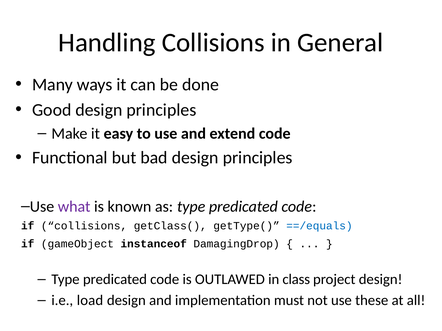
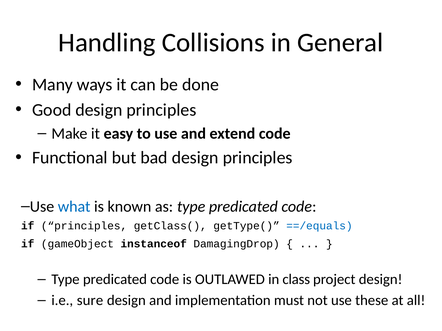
what colour: purple -> blue
if collisions: collisions -> principles
load: load -> sure
